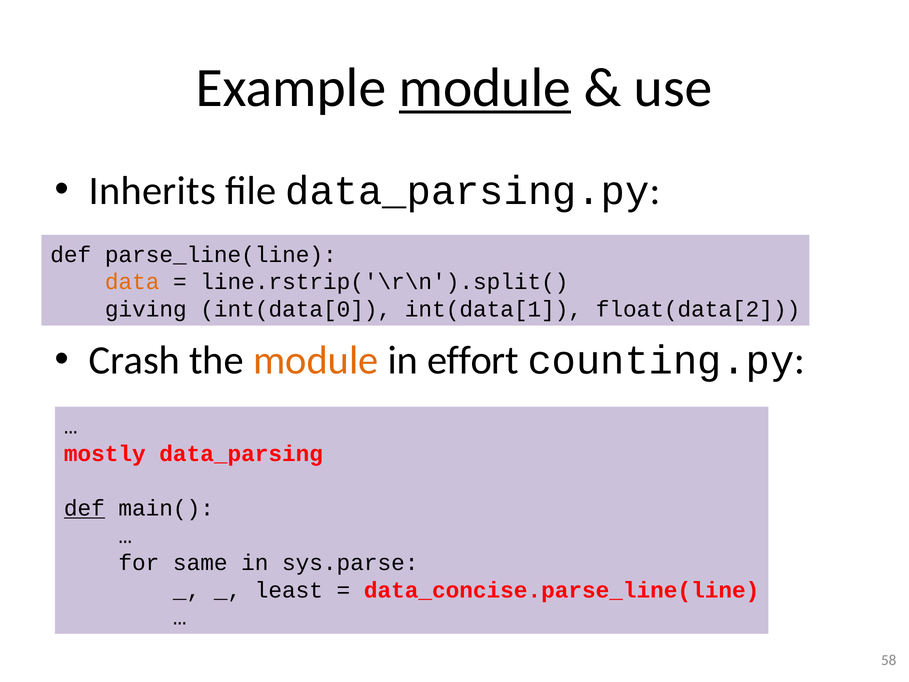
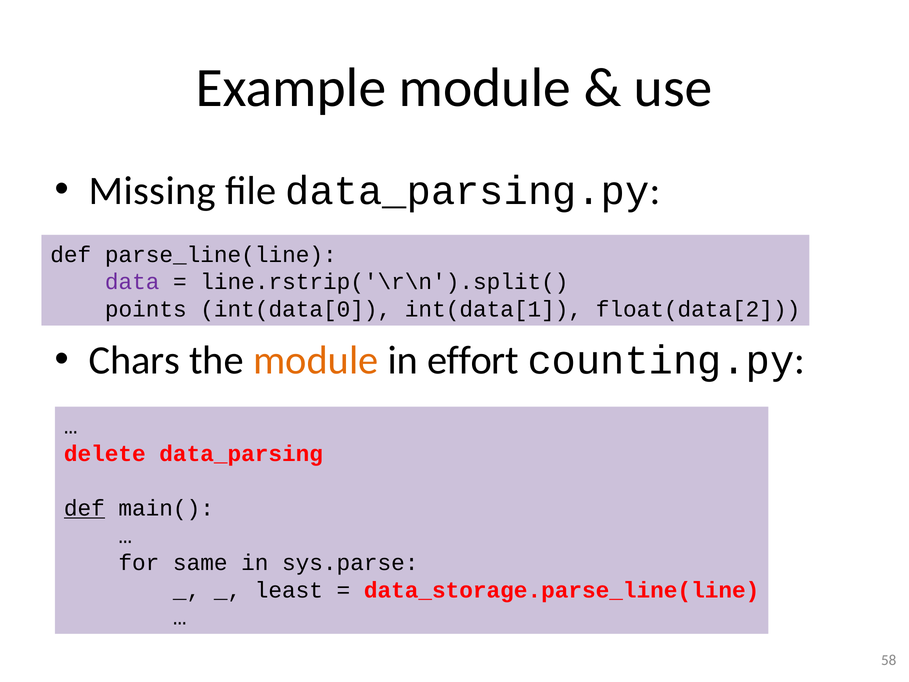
module at (485, 88) underline: present -> none
Inherits: Inherits -> Missing
data colour: orange -> purple
giving: giving -> points
Crash: Crash -> Chars
mostly: mostly -> delete
data_concise.parse_line(line: data_concise.parse_line(line -> data_storage.parse_line(line
